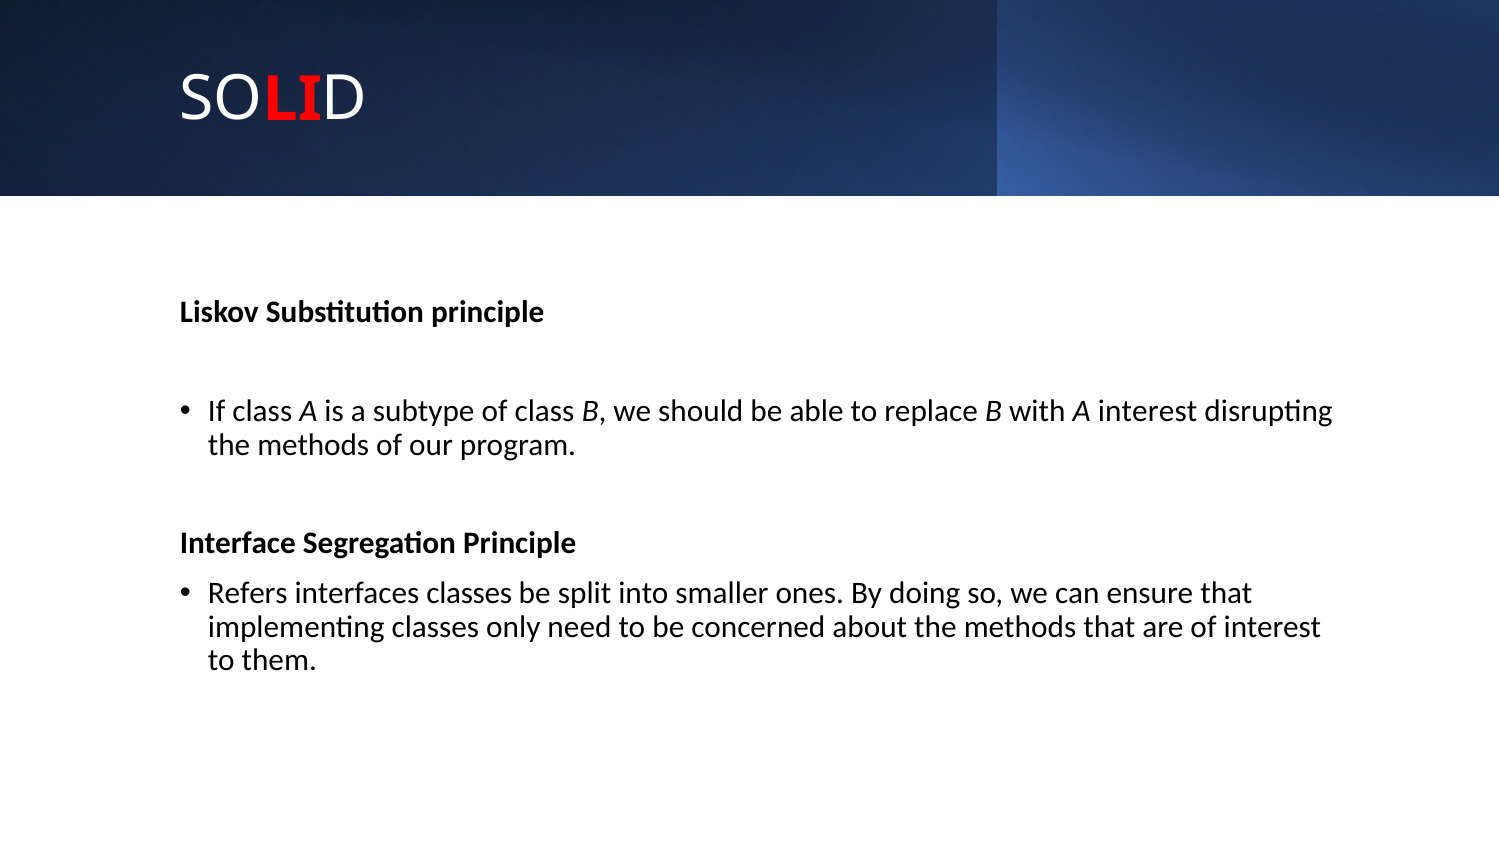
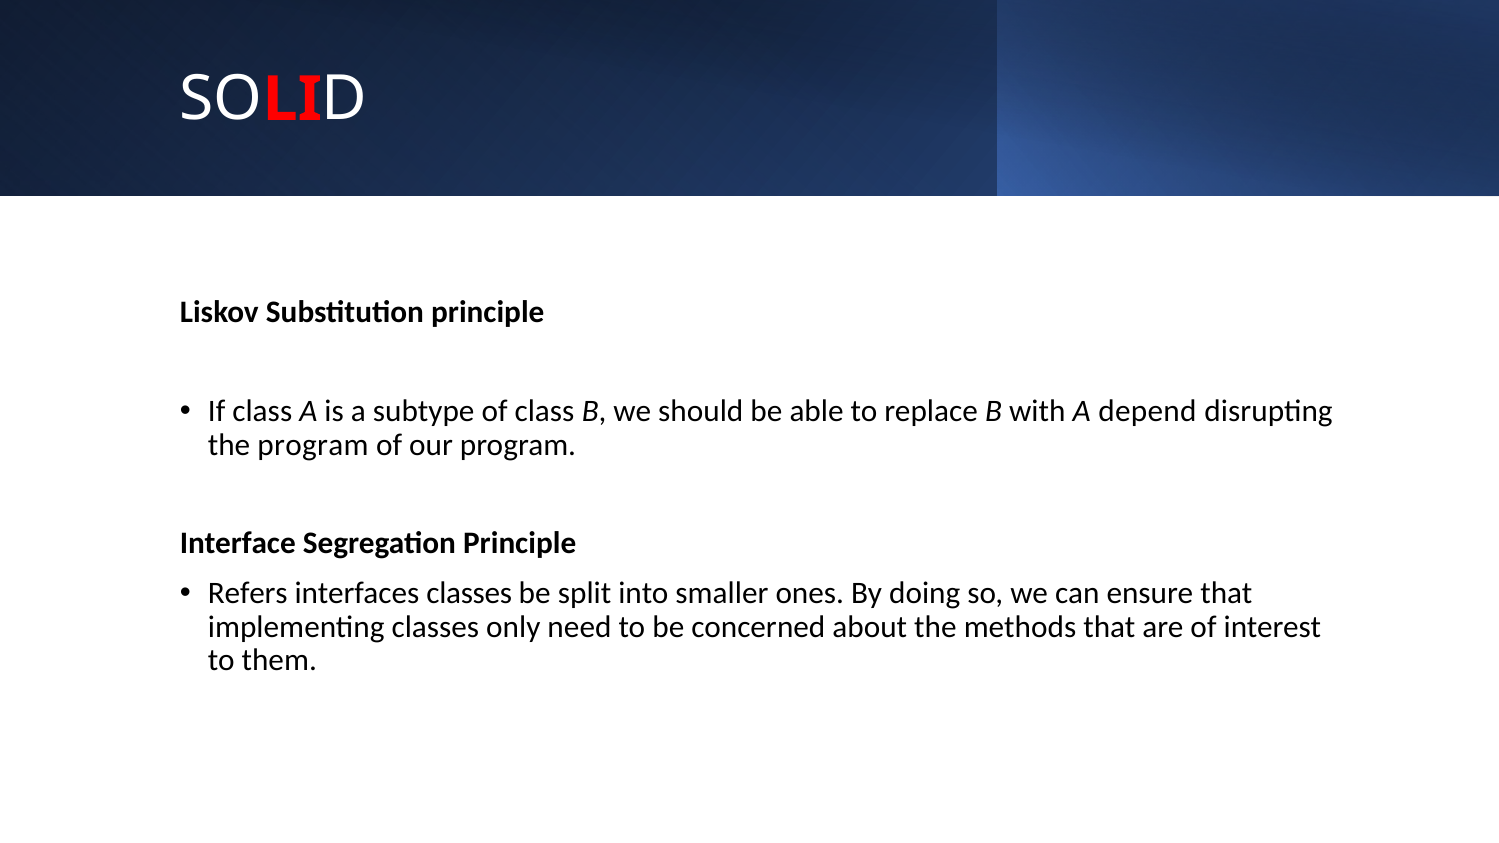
A interest: interest -> depend
methods at (313, 445): methods -> program
